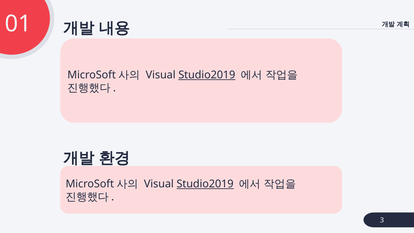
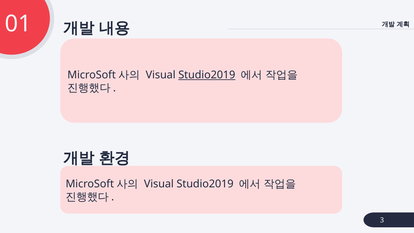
Studio2019 at (205, 184) underline: present -> none
